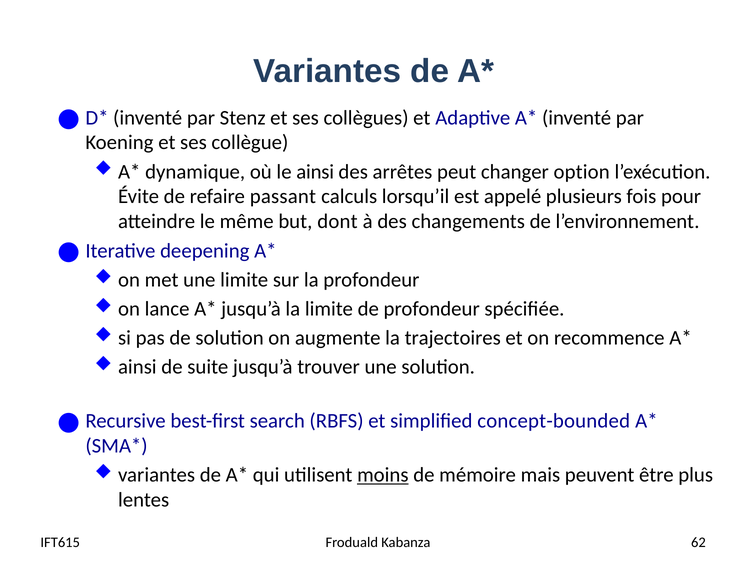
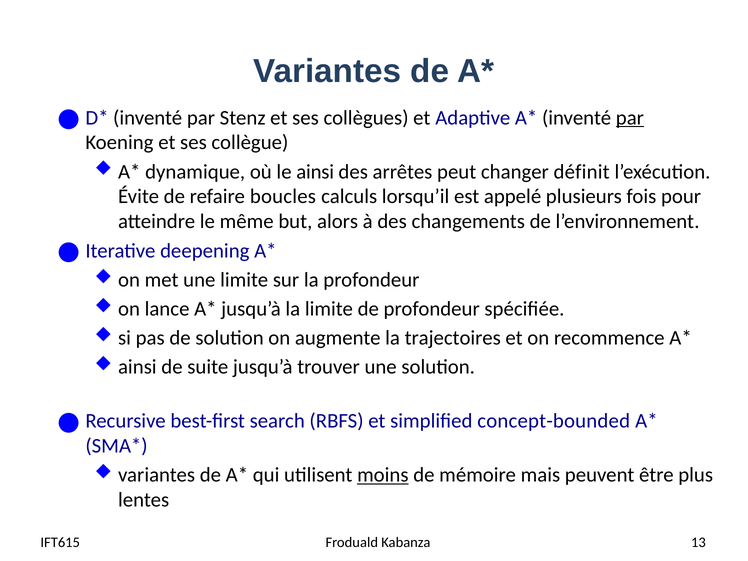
par at (630, 118) underline: none -> present
option: option -> définit
passant: passant -> boucles
dont: dont -> alors
62: 62 -> 13
